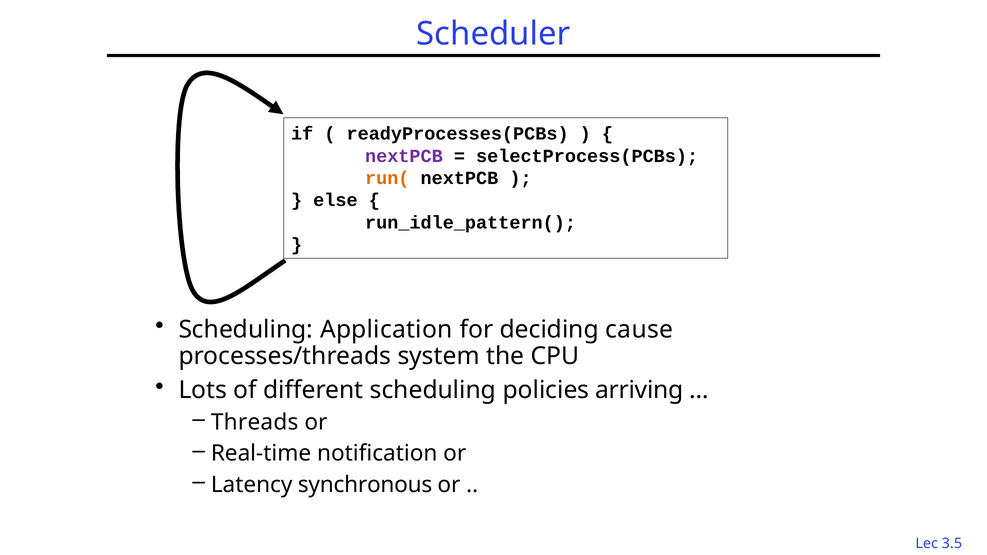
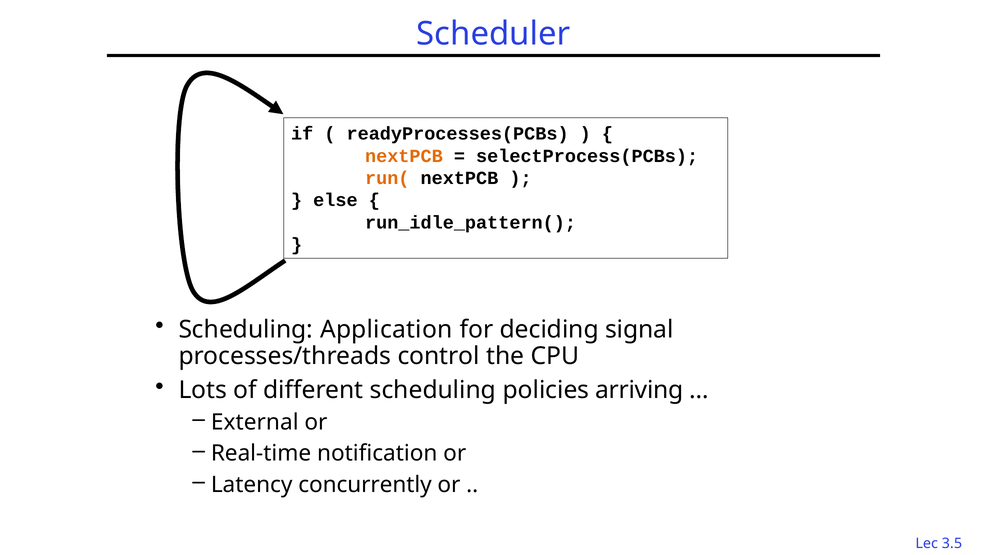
nextPCB at (404, 156) colour: purple -> orange
cause: cause -> signal
system: system -> control
Threads: Threads -> External
synchronous: synchronous -> concurrently
